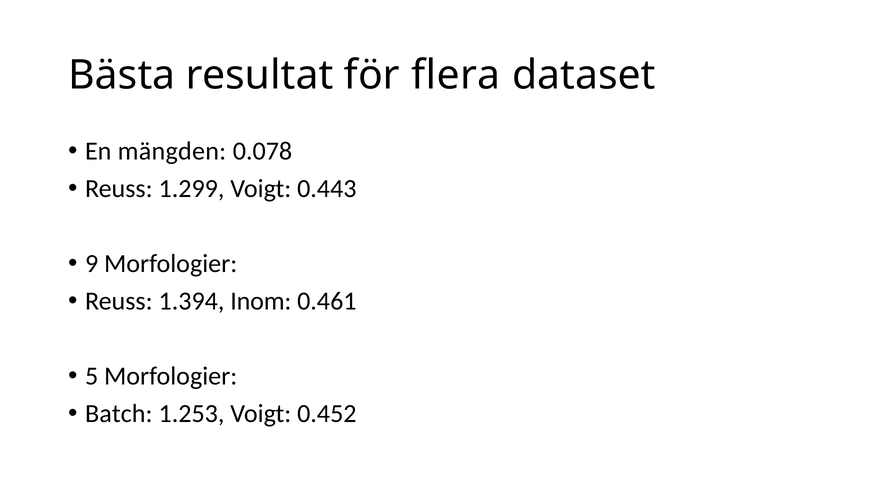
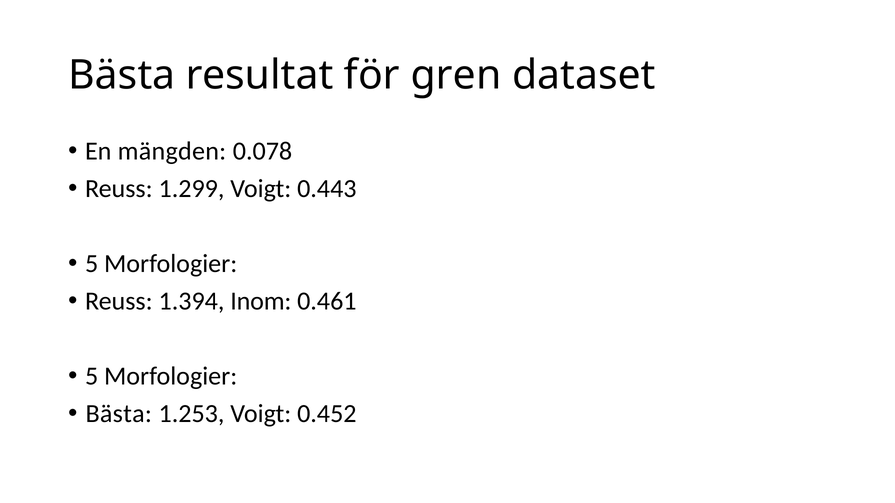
flera: flera -> gren
9 at (92, 264): 9 -> 5
Batch at (119, 414): Batch -> Bästa
